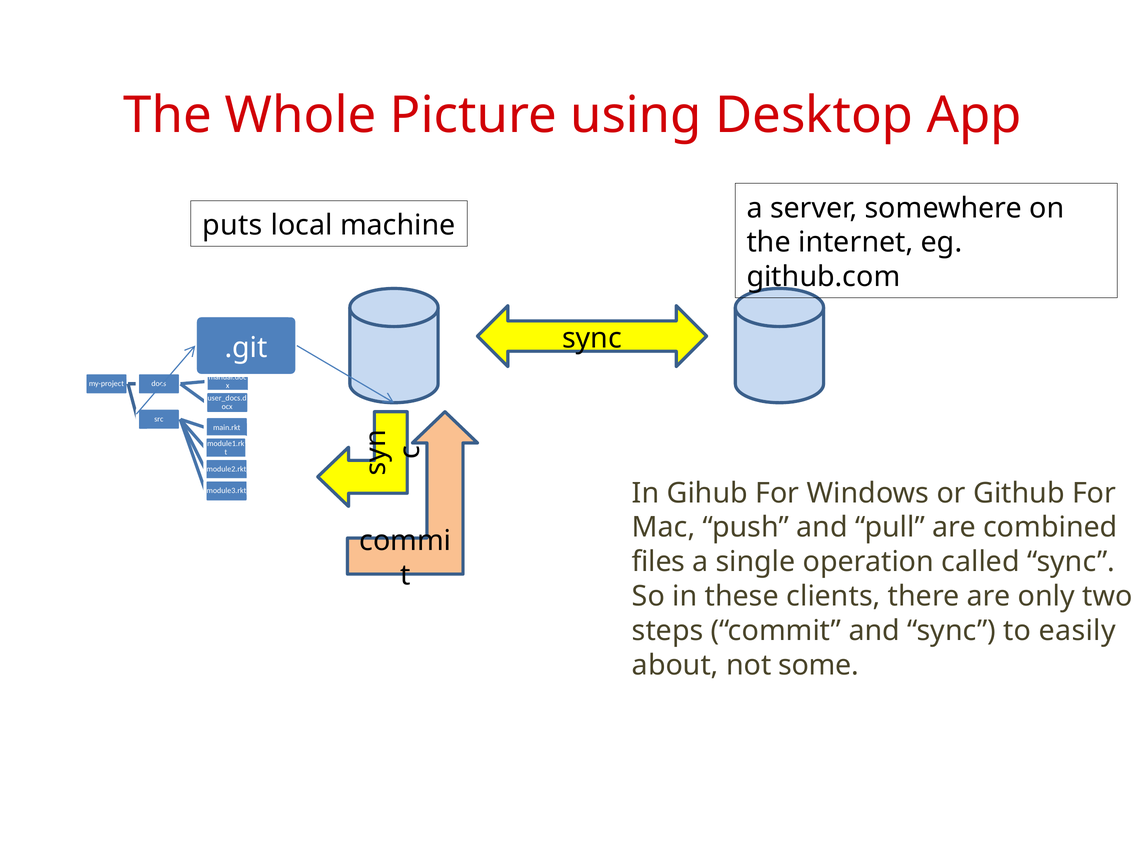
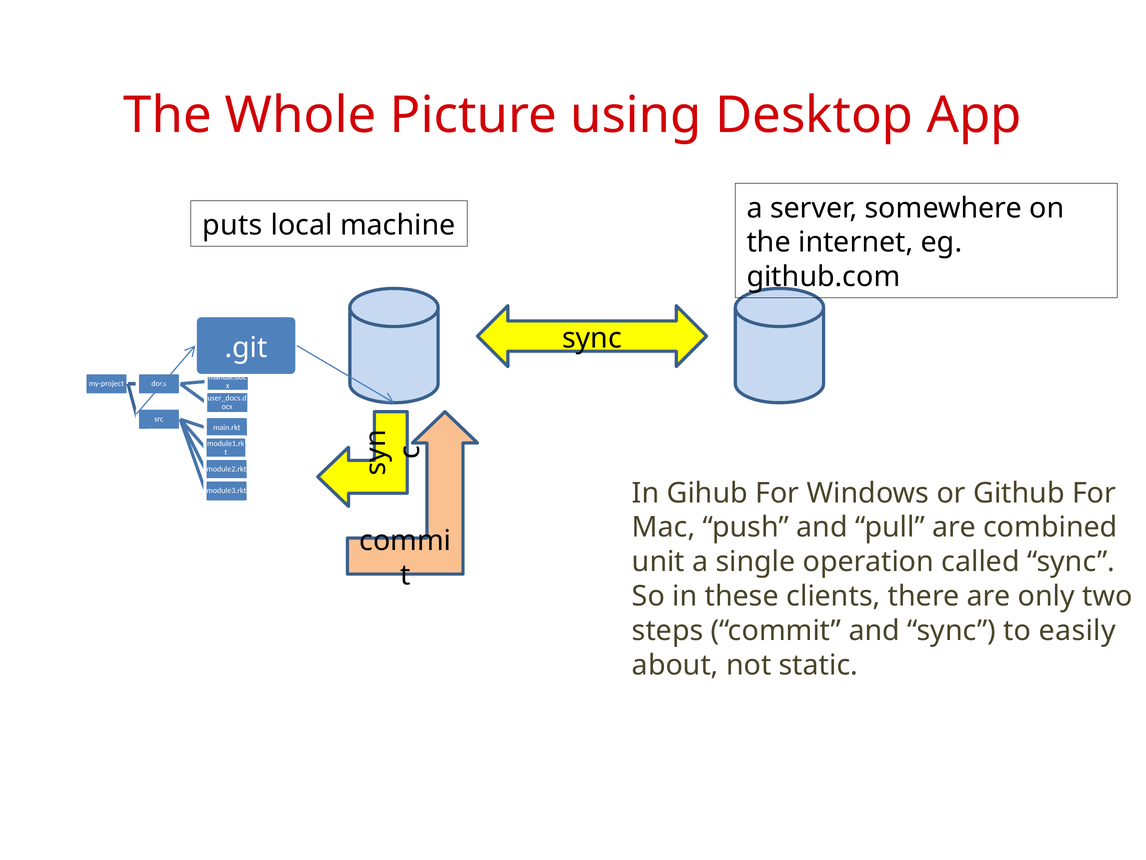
files: files -> unit
some: some -> static
